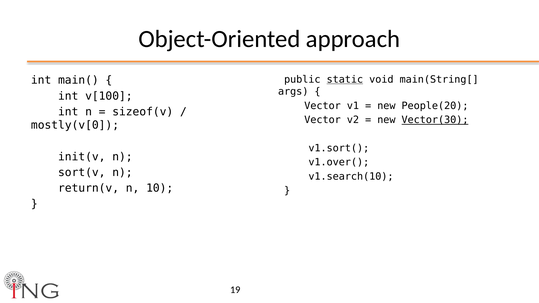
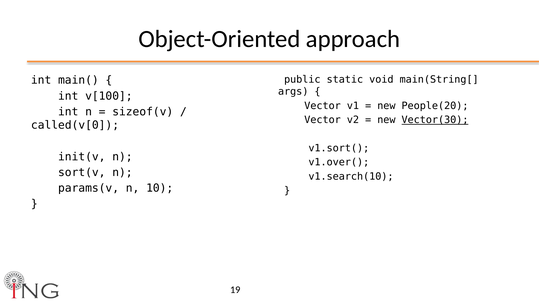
static underline: present -> none
mostly(v[0: mostly(v[0 -> called(v[0
return(v: return(v -> params(v
